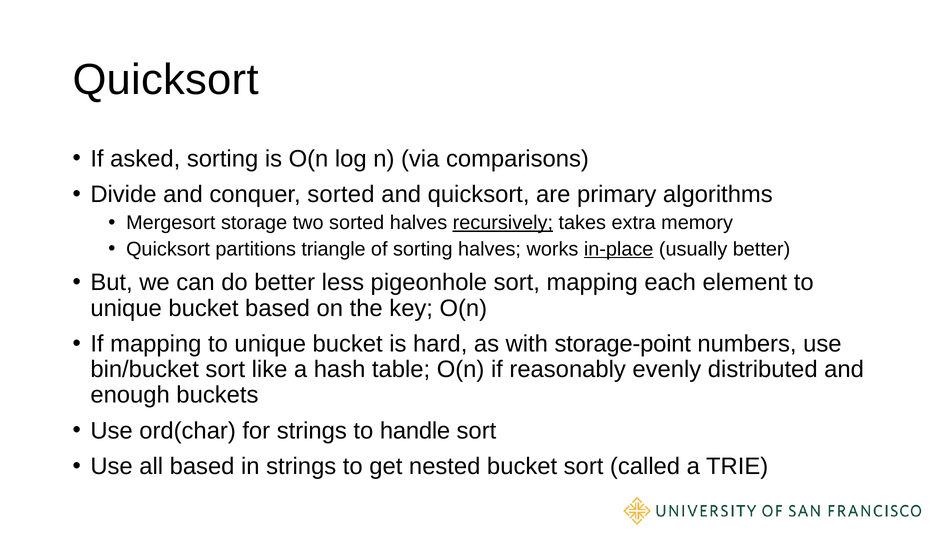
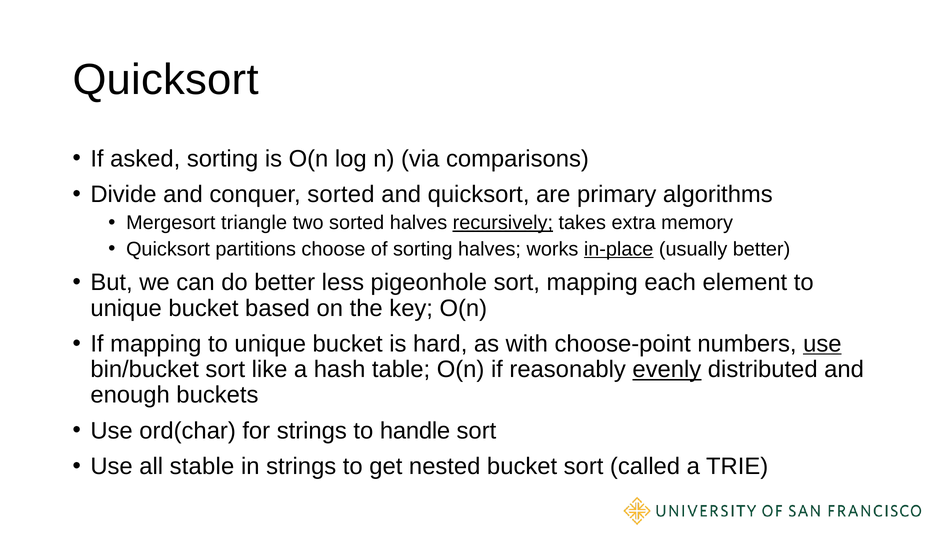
storage: storage -> triangle
triangle: triangle -> choose
storage-point: storage-point -> choose-point
use at (822, 344) underline: none -> present
evenly underline: none -> present
all based: based -> stable
